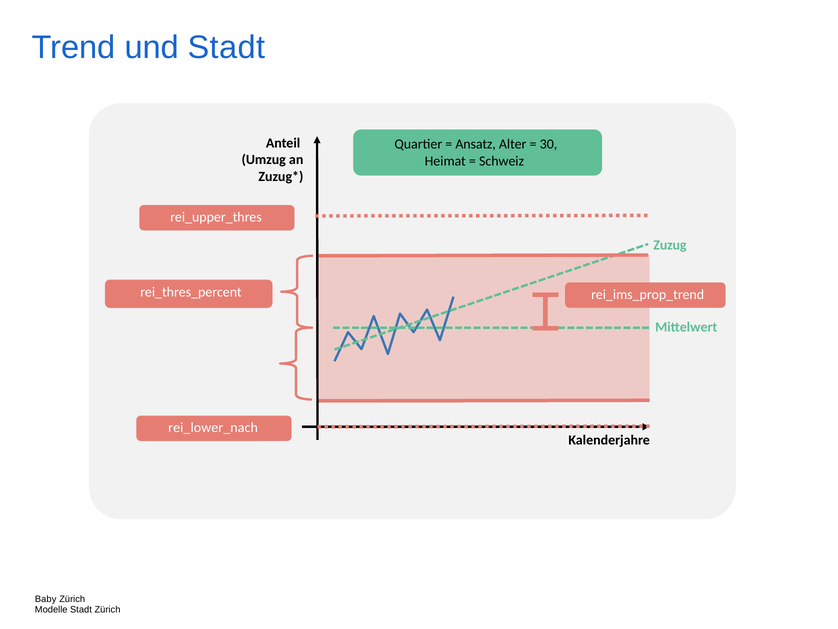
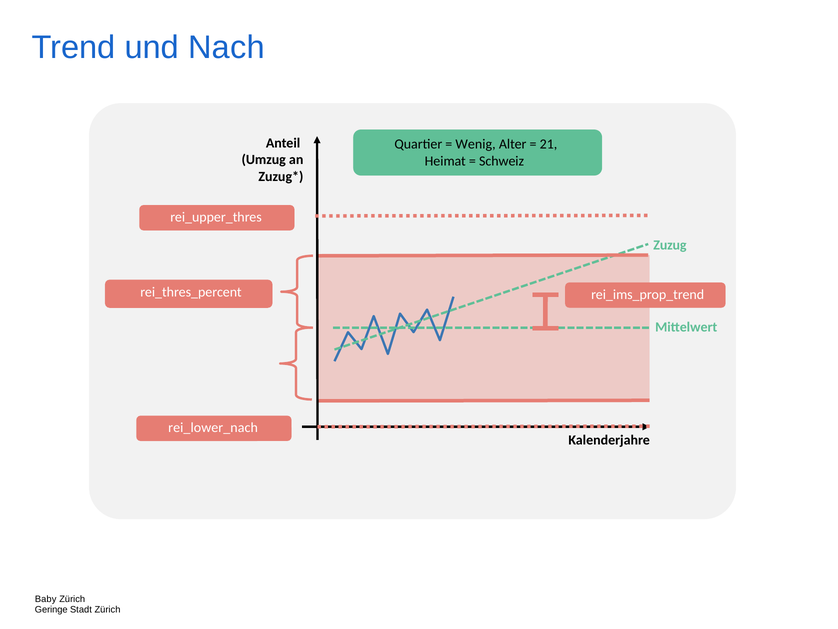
und Stadt: Stadt -> Nach
Ansatz: Ansatz -> Wenig
30: 30 -> 21
Modelle: Modelle -> Geringe
